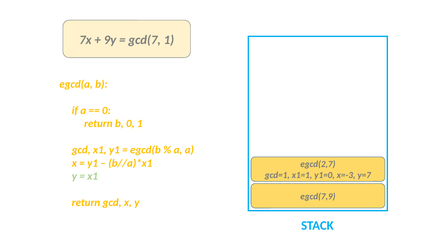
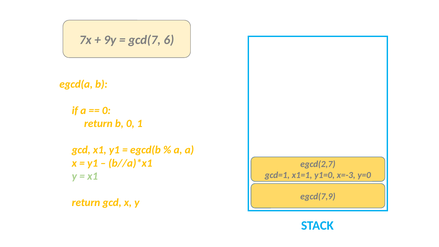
gcd(7 1: 1 -> 6
y=7: y=7 -> y=0
